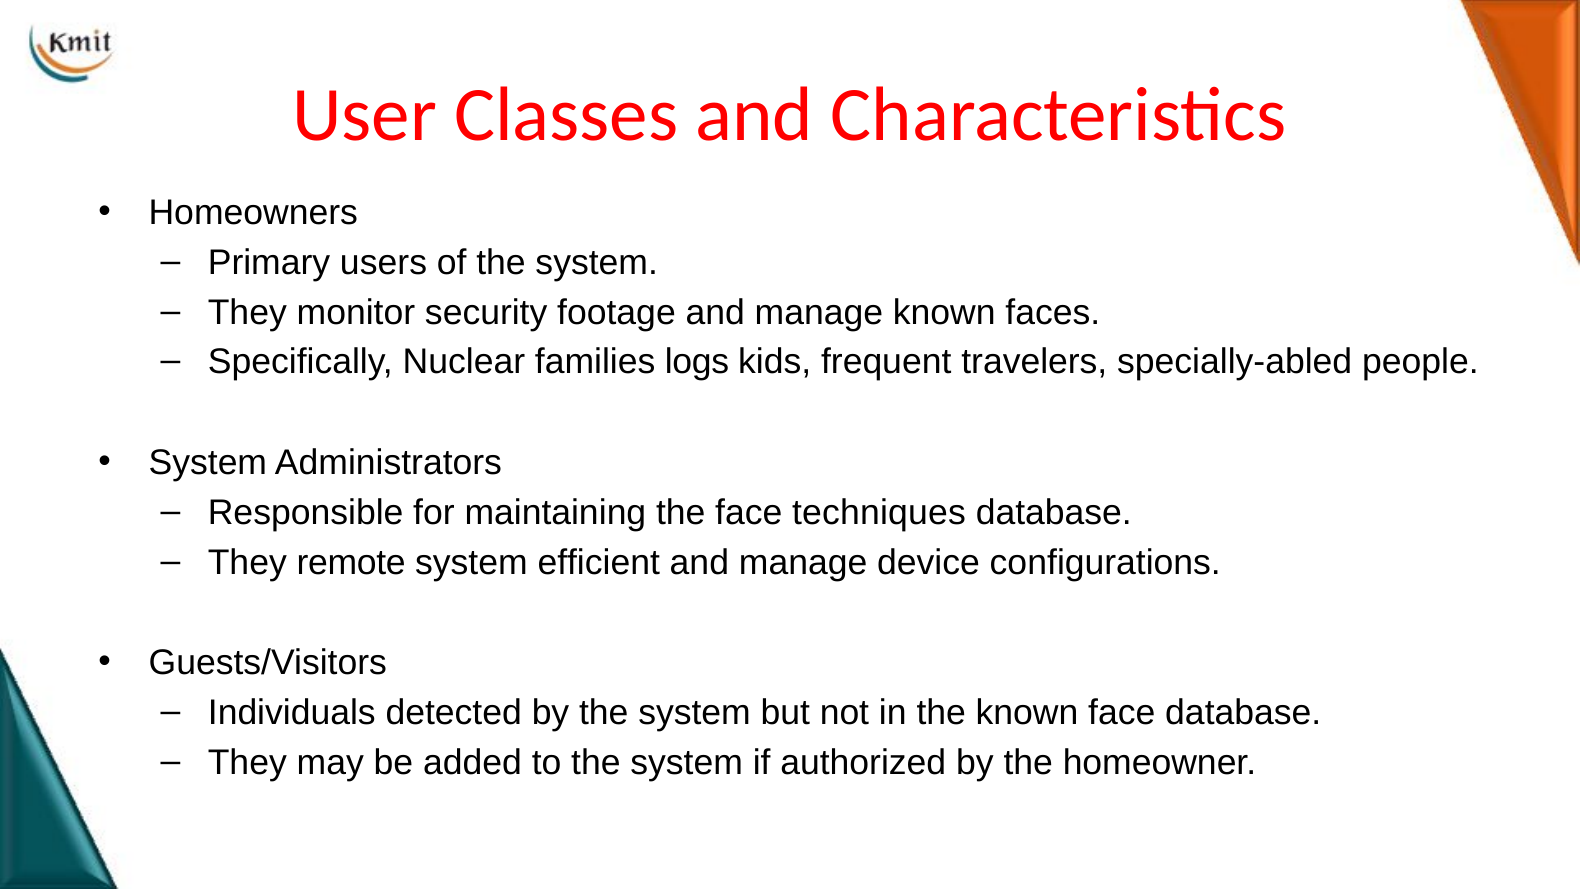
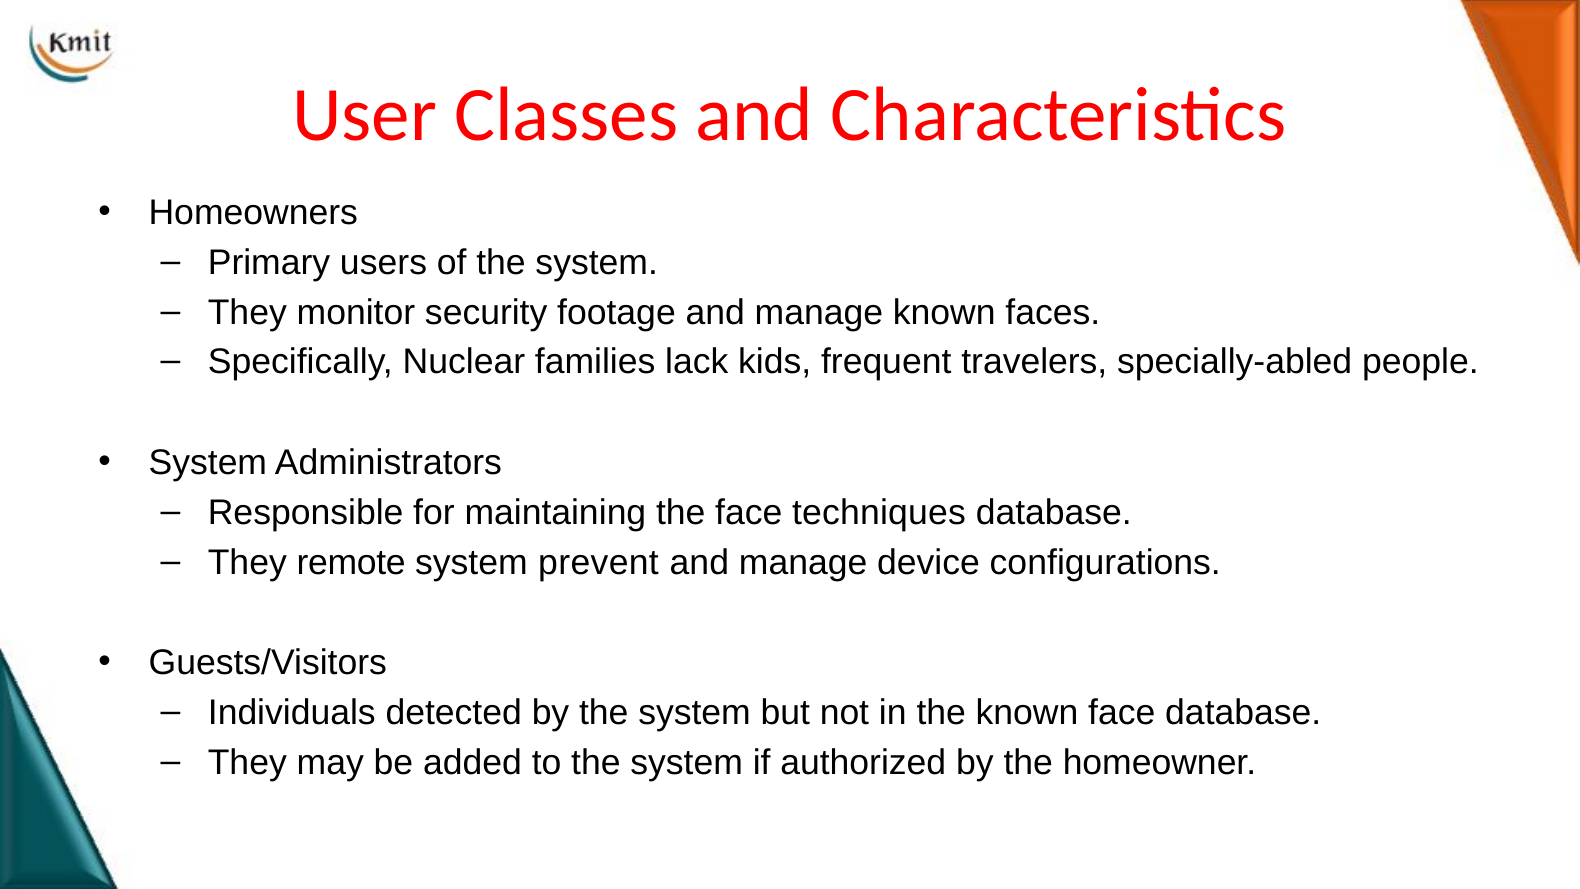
logs: logs -> lack
efficient: efficient -> prevent
